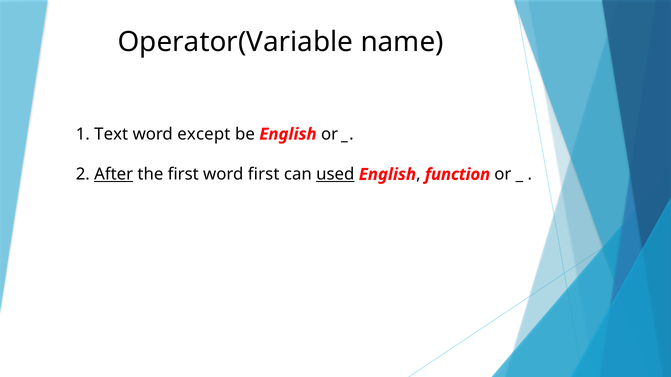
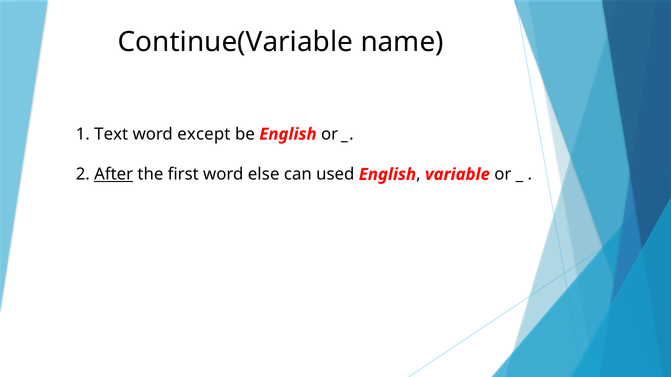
Operator(Variable: Operator(Variable -> Continue(Variable
word first: first -> else
used underline: present -> none
function: function -> variable
